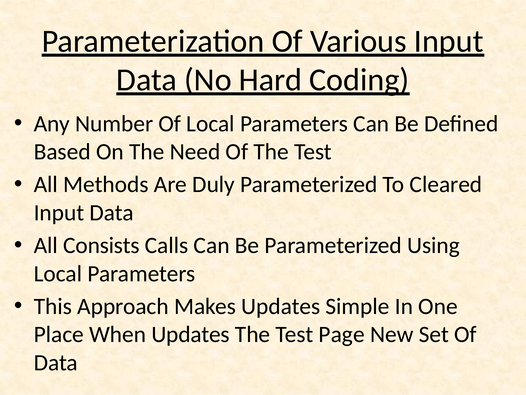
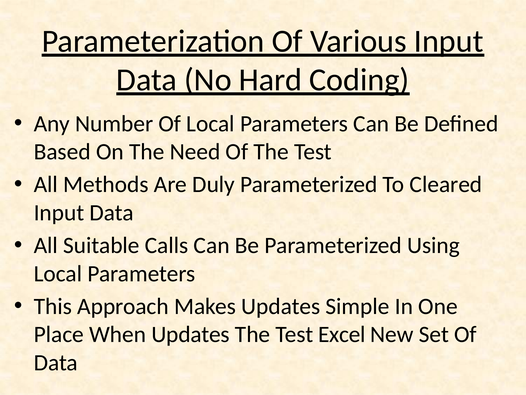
Consists: Consists -> Suitable
Page: Page -> Excel
